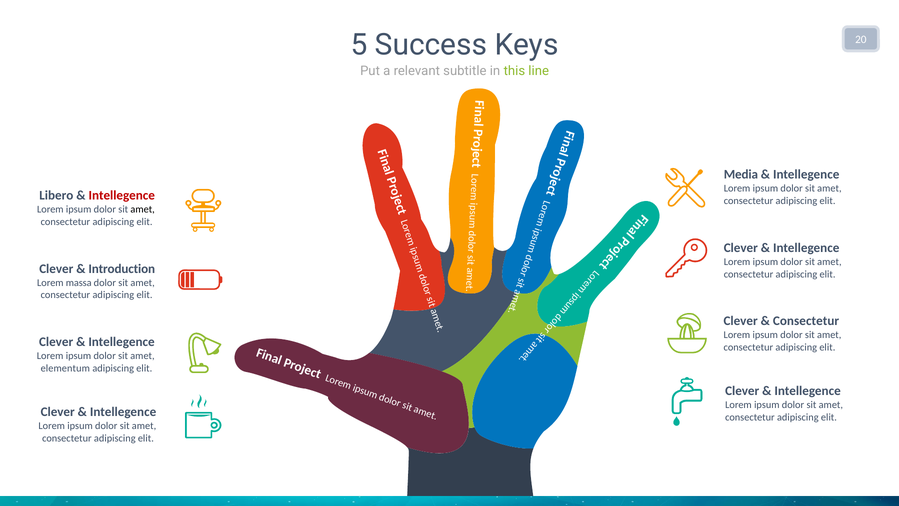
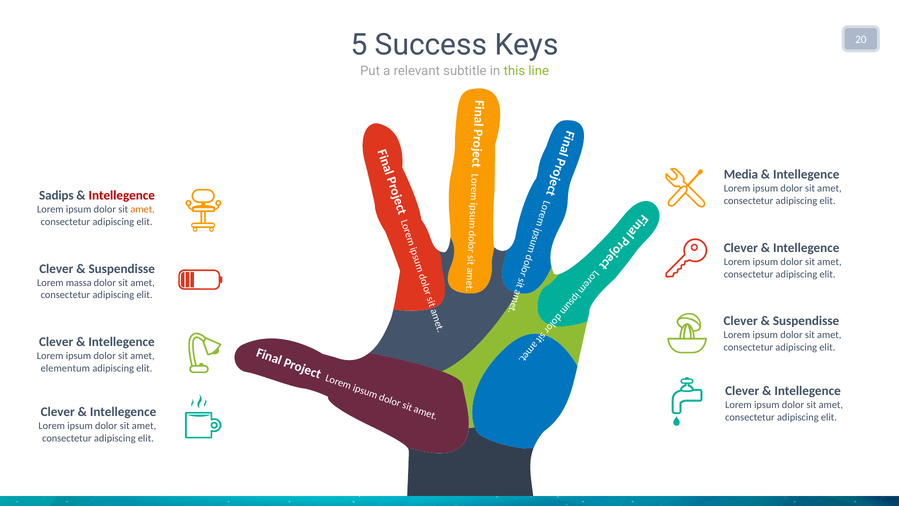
Libero: Libero -> Sadips
amet at (143, 209) colour: black -> orange
Introduction at (122, 269): Introduction -> Suspendisse
Consectetur at (806, 321): Consectetur -> Suspendisse
